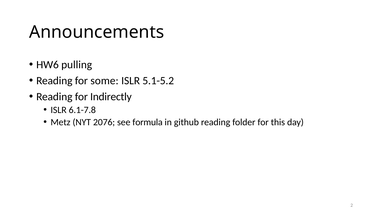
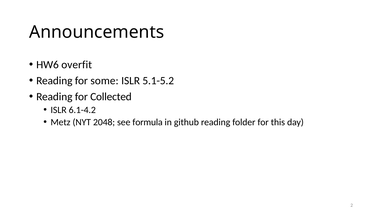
pulling: pulling -> overfit
Indirectly: Indirectly -> Collected
6.1-7.8: 6.1-7.8 -> 6.1-4.2
2076: 2076 -> 2048
